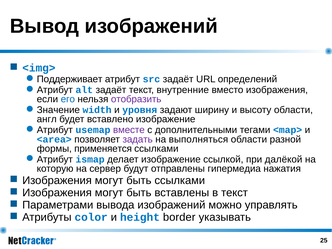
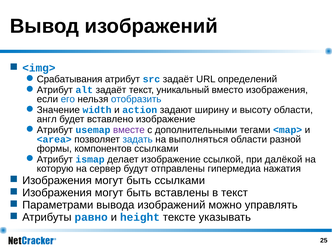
Поддерживает: Поддерживает -> Срабатывания
внутренние: внутренние -> уникальный
отобразить colour: purple -> blue
уровня: уровня -> action
задать colour: purple -> blue
применяется: применяется -> компонентов
color: color -> равно
border: border -> тексте
